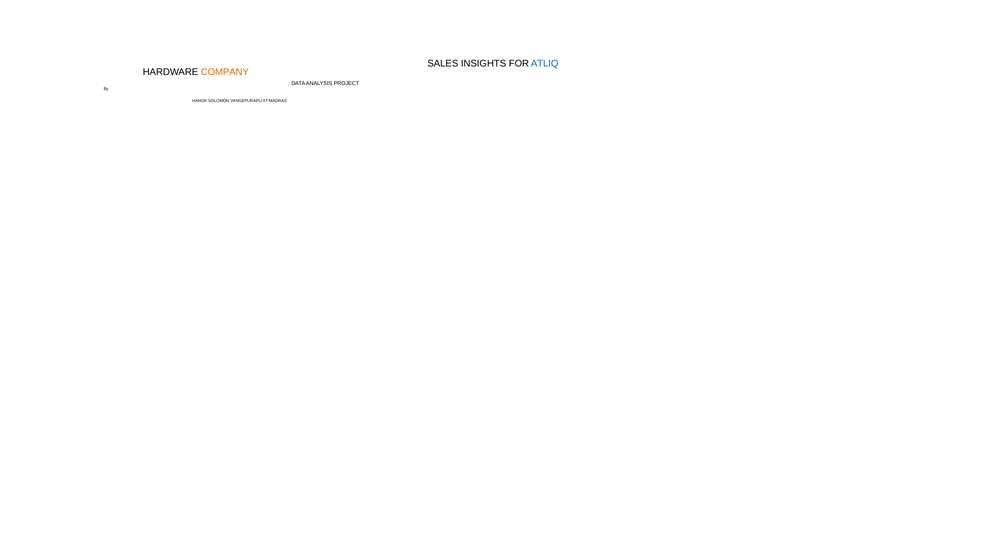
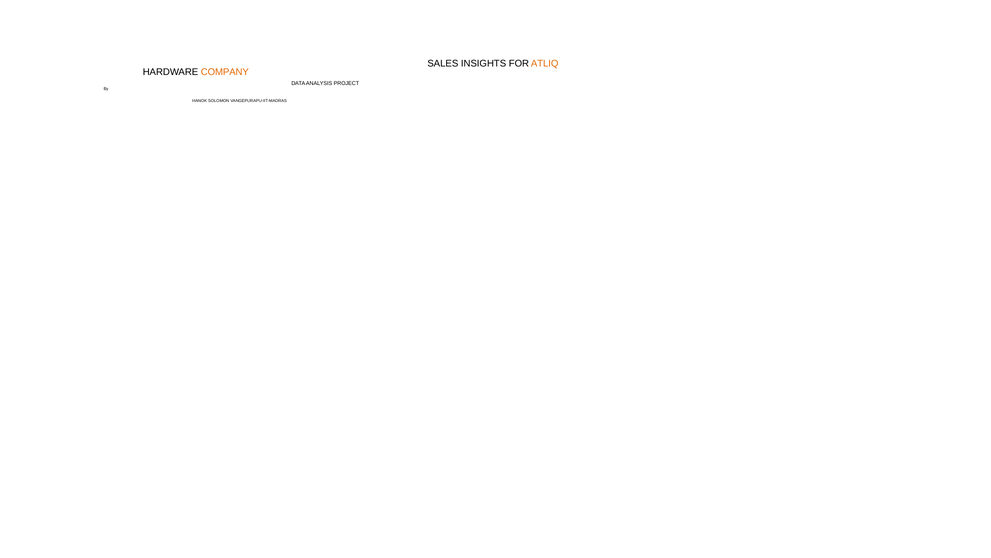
ATLIQ colour: blue -> orange
